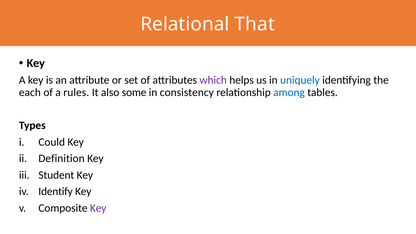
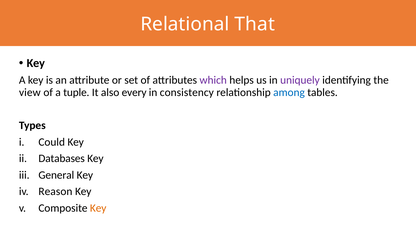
uniquely colour: blue -> purple
each: each -> view
rules: rules -> tuple
some: some -> every
Definition: Definition -> Databases
Student: Student -> General
Identify: Identify -> Reason
Key at (98, 208) colour: purple -> orange
